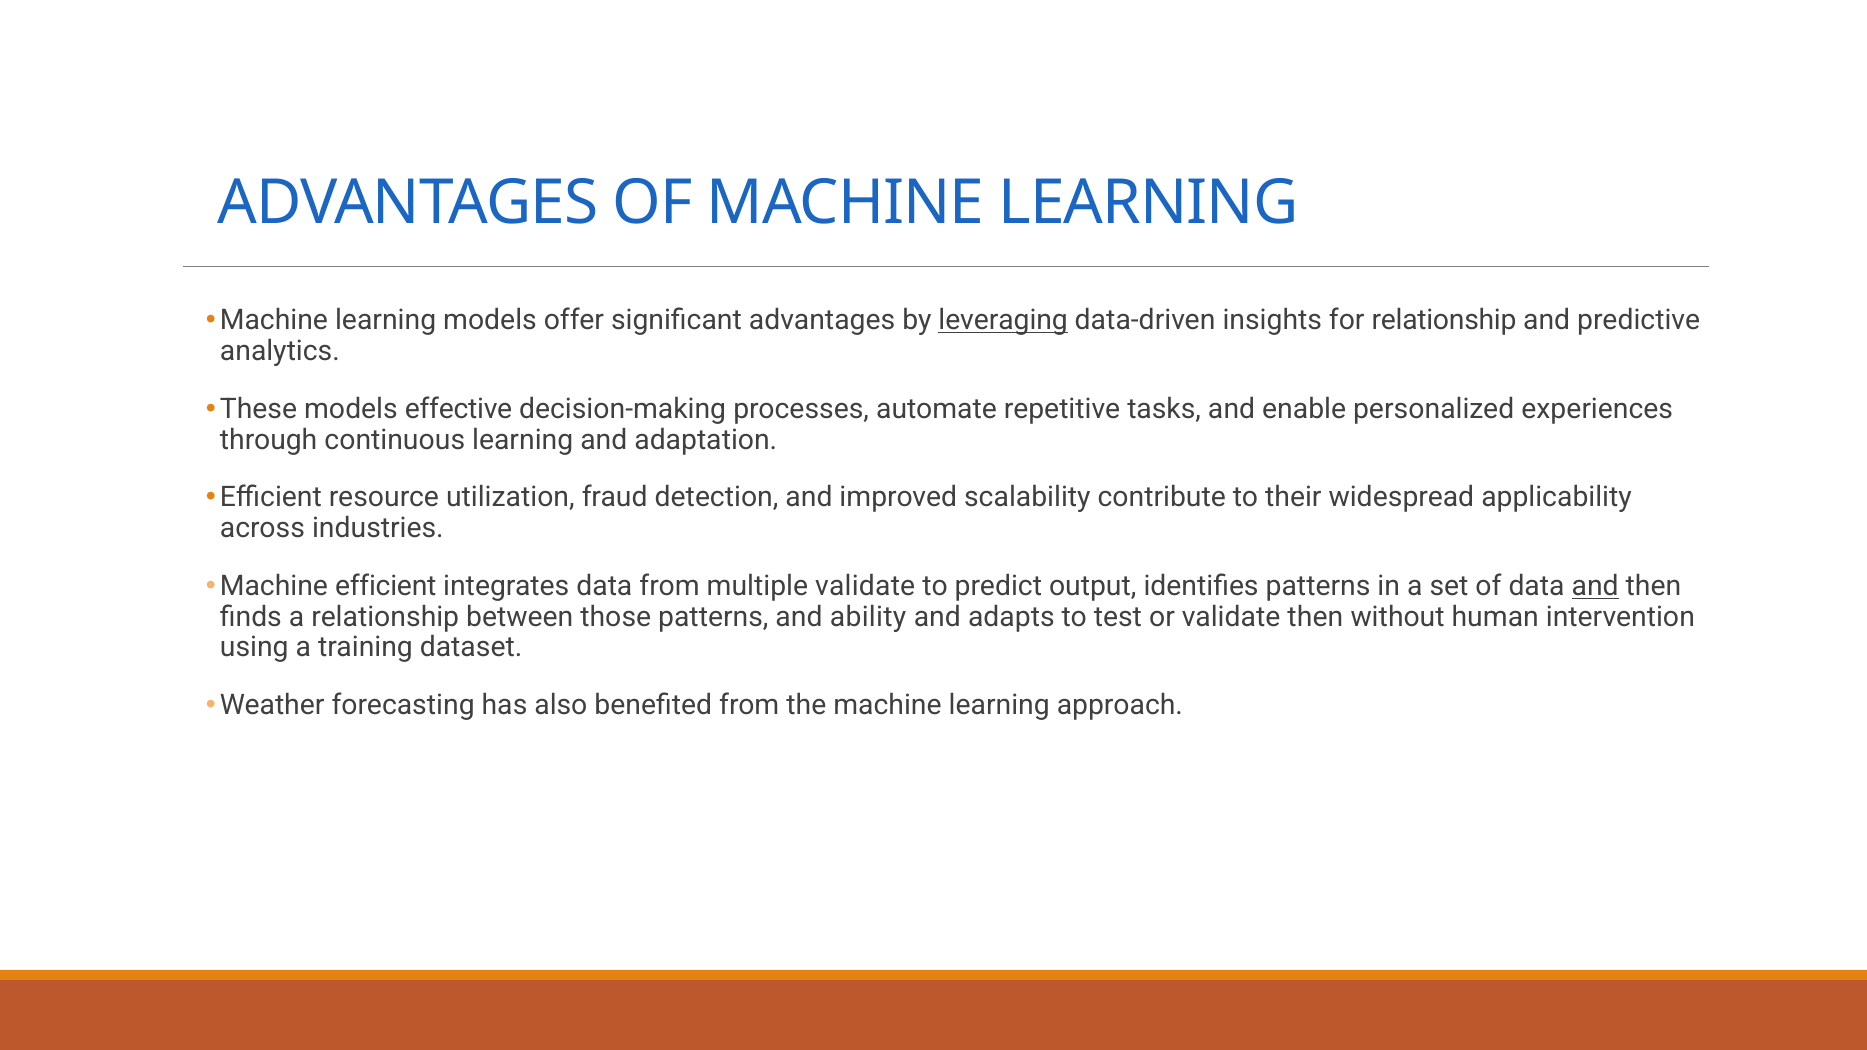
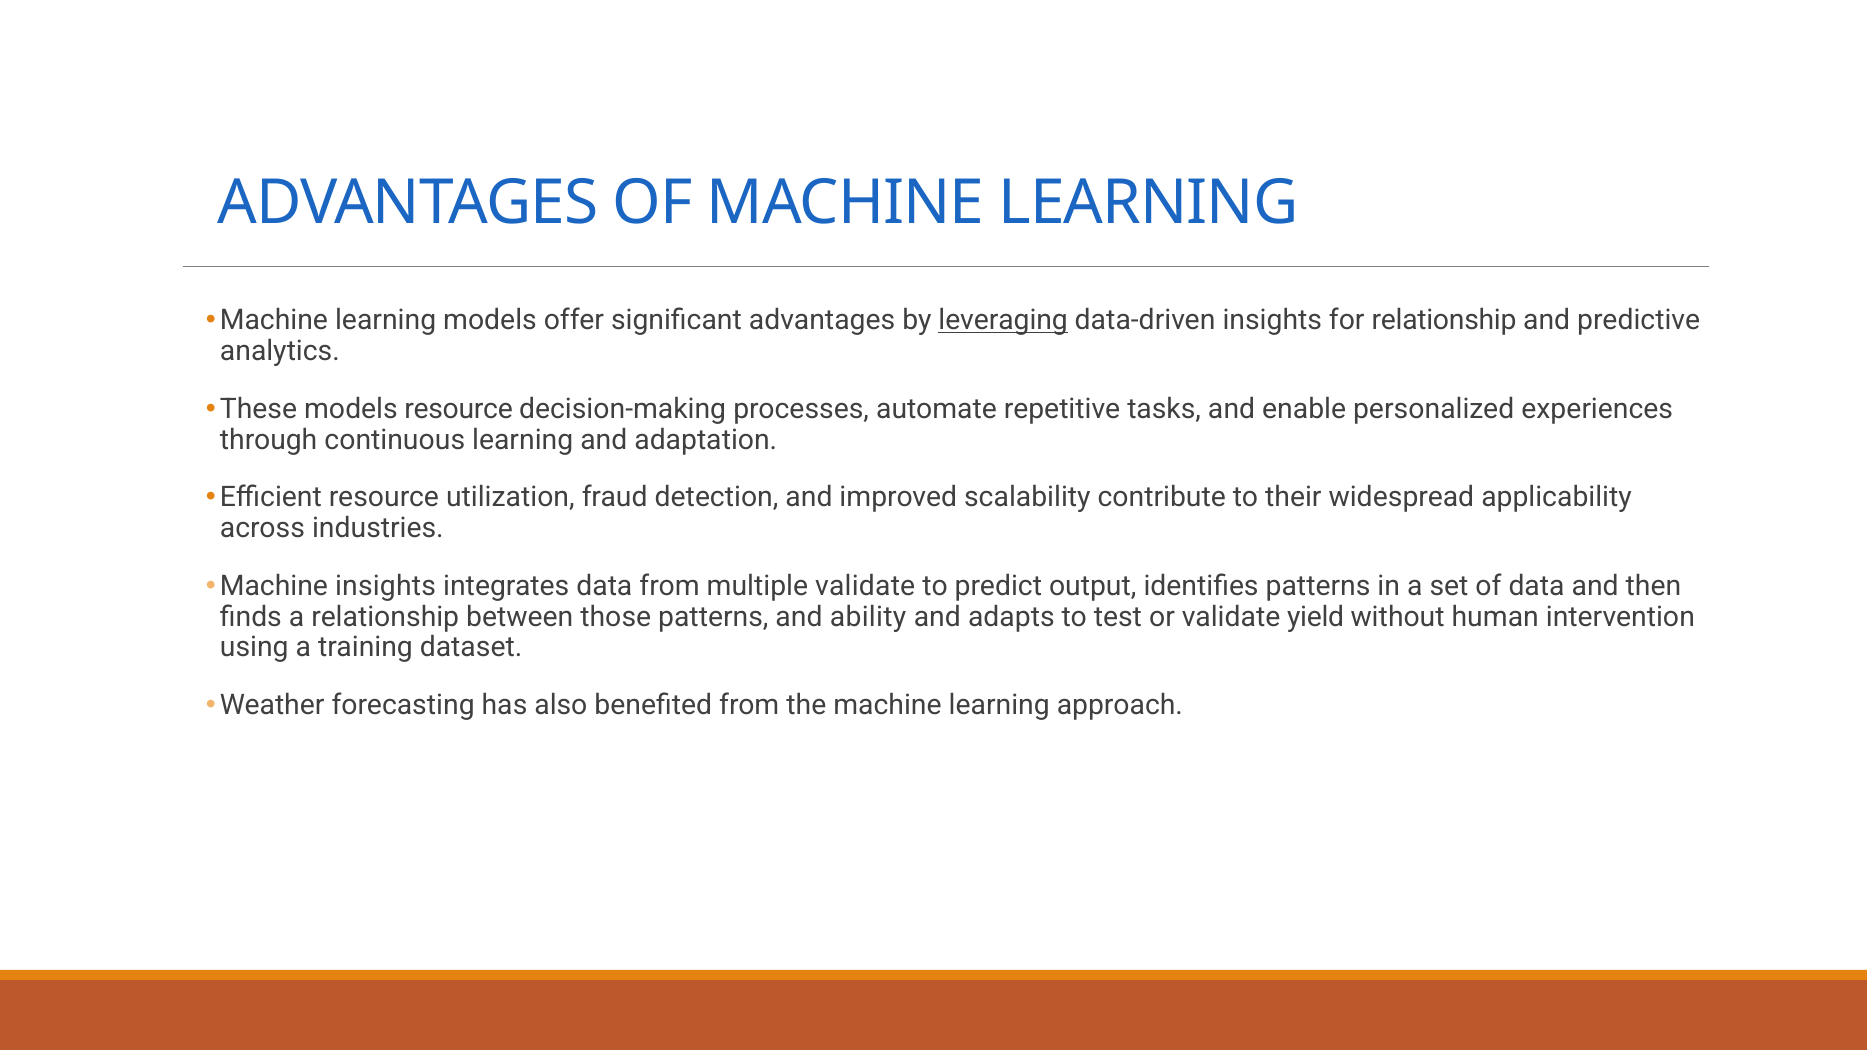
models effective: effective -> resource
Machine efficient: efficient -> insights
and at (1595, 586) underline: present -> none
validate then: then -> yield
